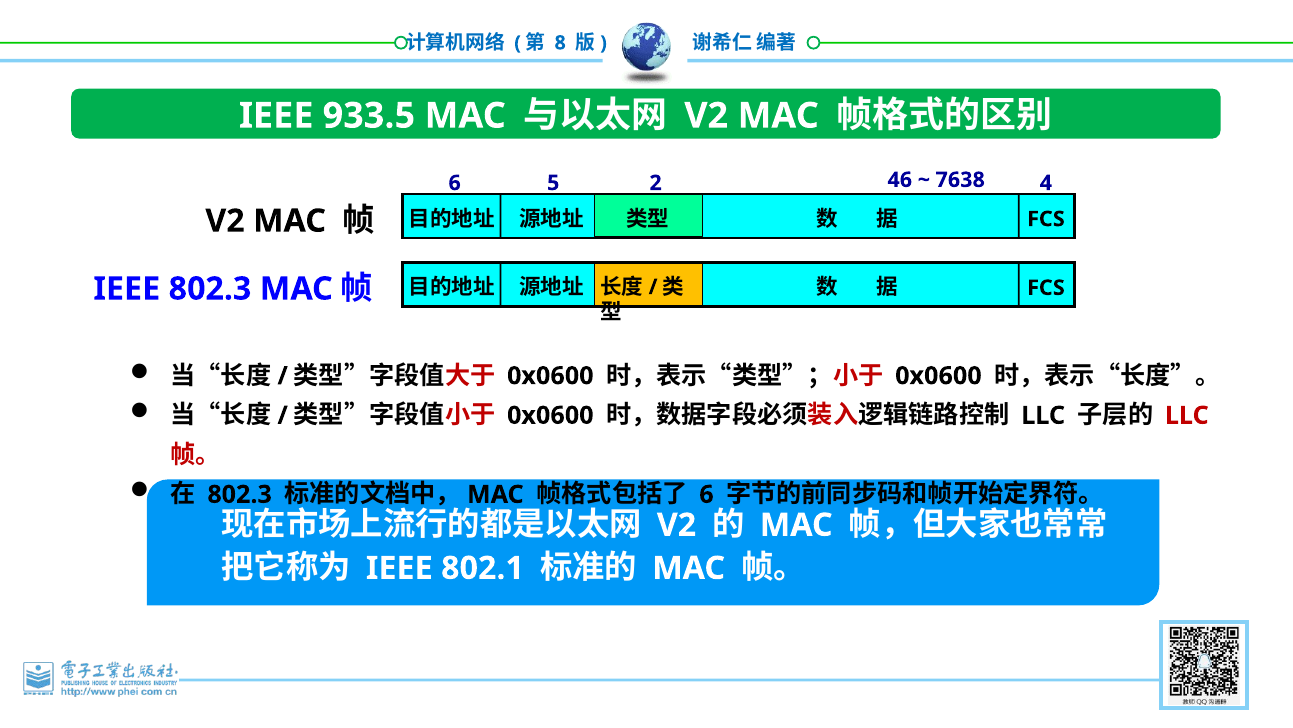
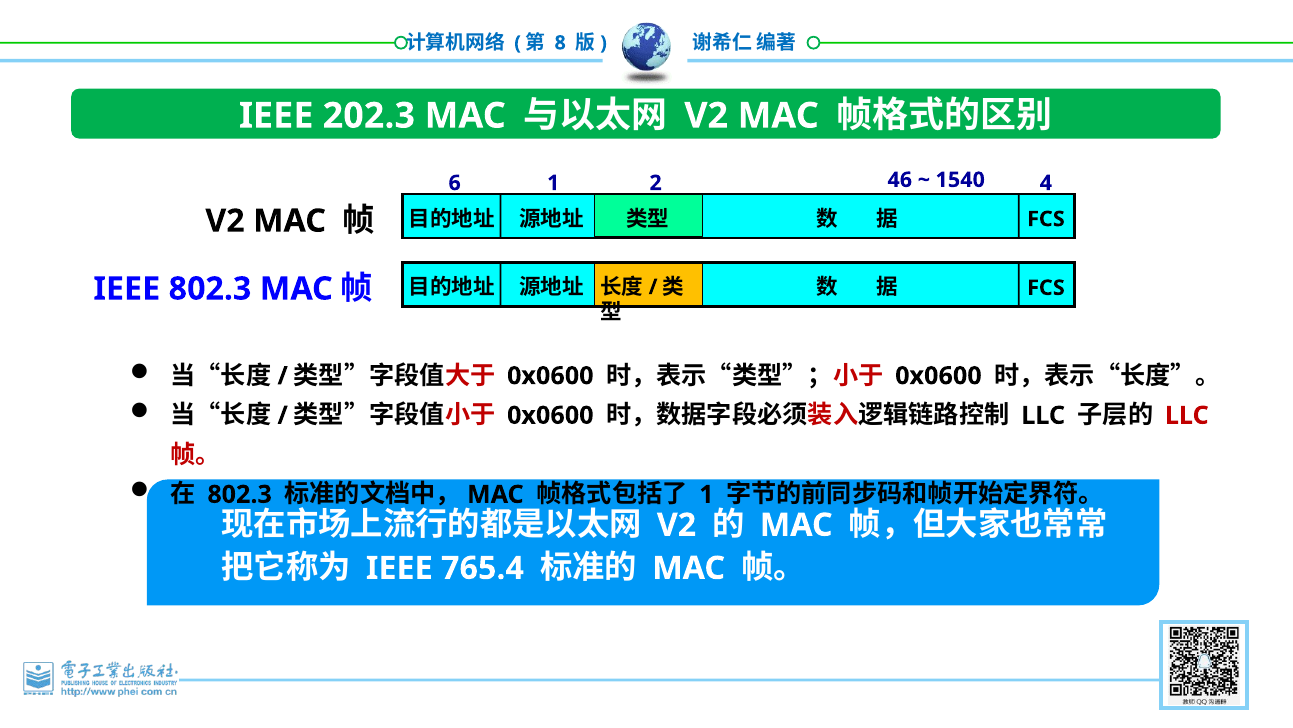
933.5: 933.5 -> 202.3
7638: 7638 -> 1540
6 5: 5 -> 1
6 at (706, 494): 6 -> 1
802.1: 802.1 -> 765.4
